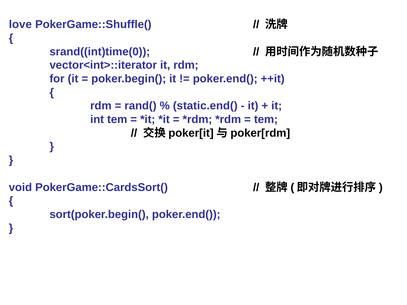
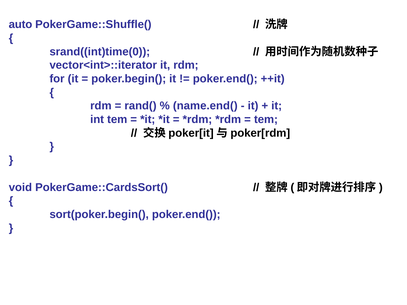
love: love -> auto
static.end(: static.end( -> name.end(
